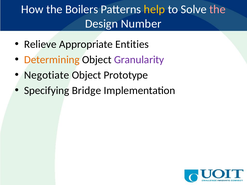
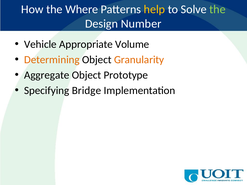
Boilers: Boilers -> Where
the at (218, 9) colour: pink -> light green
Relieve: Relieve -> Vehicle
Entities: Entities -> Volume
Granularity colour: purple -> orange
Negotiate: Negotiate -> Aggregate
